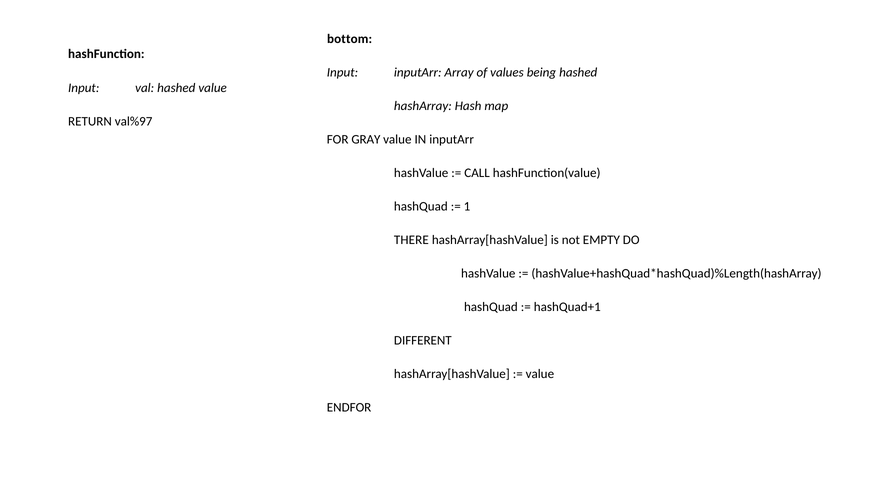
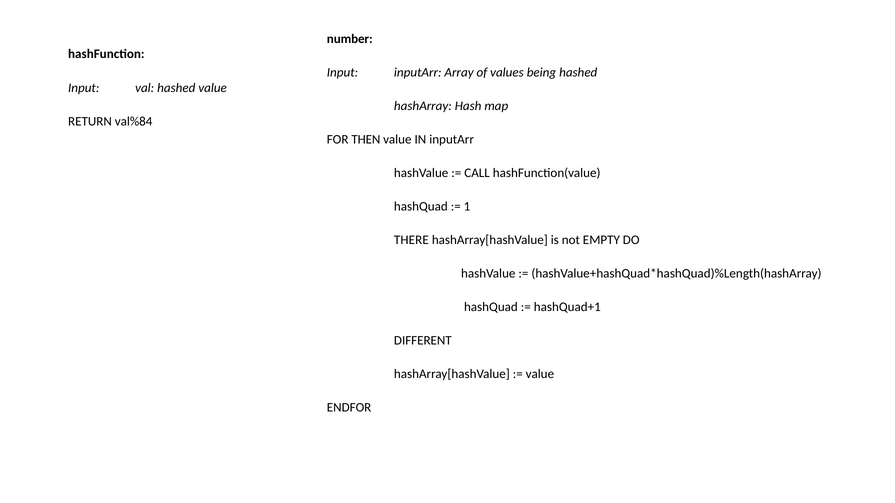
bottom: bottom -> number
val%97: val%97 -> val%84
GRAY: GRAY -> THEN
